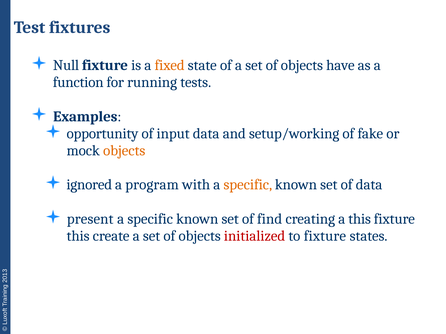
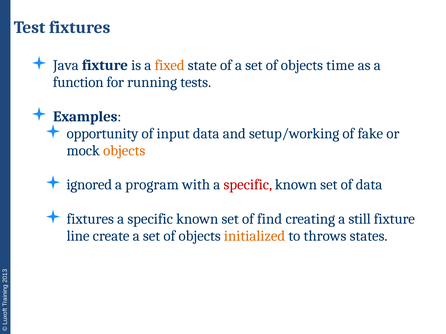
Null: Null -> Java
have: have -> time
specific at (248, 185) colour: orange -> red
present at (90, 219): present -> fixtures
a this: this -> still
this at (78, 236): this -> line
initialized colour: red -> orange
to fixture: fixture -> throws
